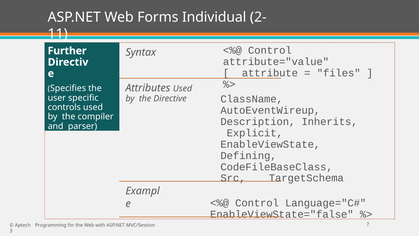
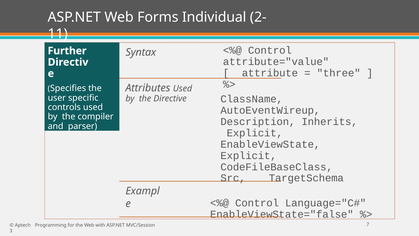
files: files -> three
Defining at (249, 155): Defining -> Explicit
